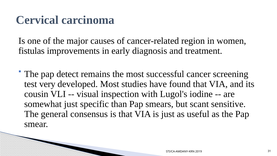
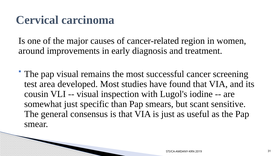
fistulas: fistulas -> around
pap detect: detect -> visual
very: very -> area
